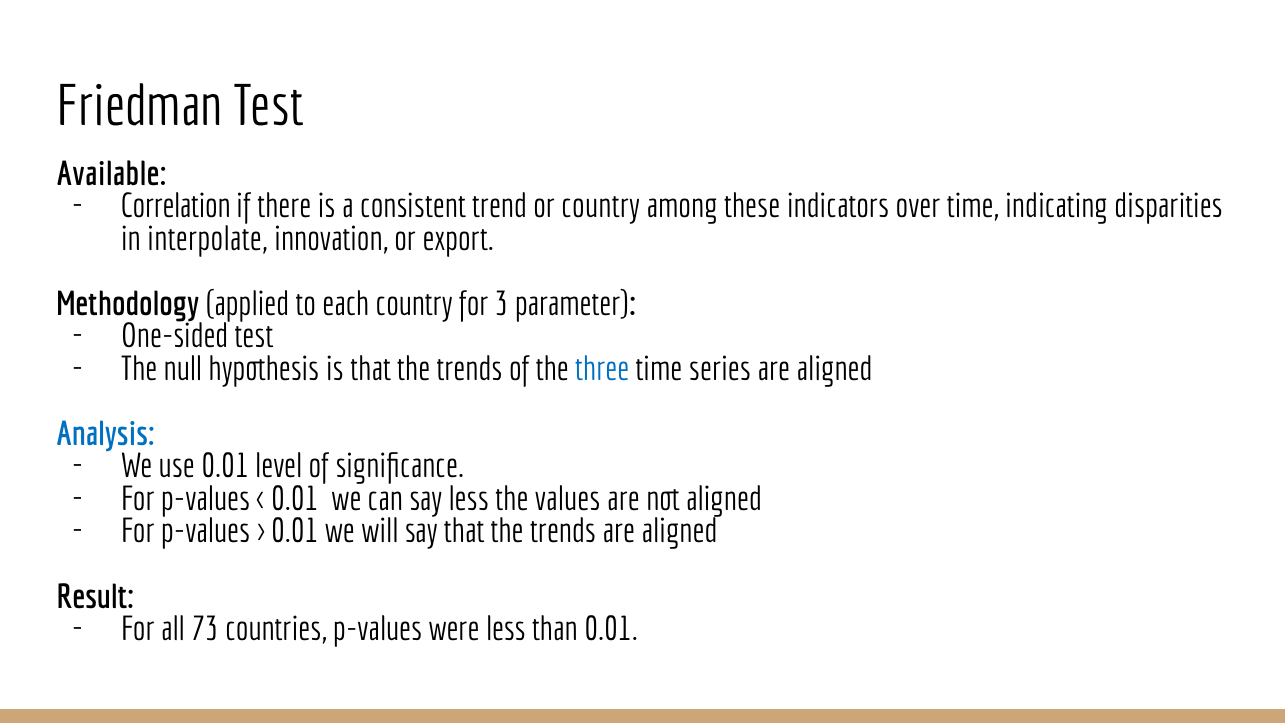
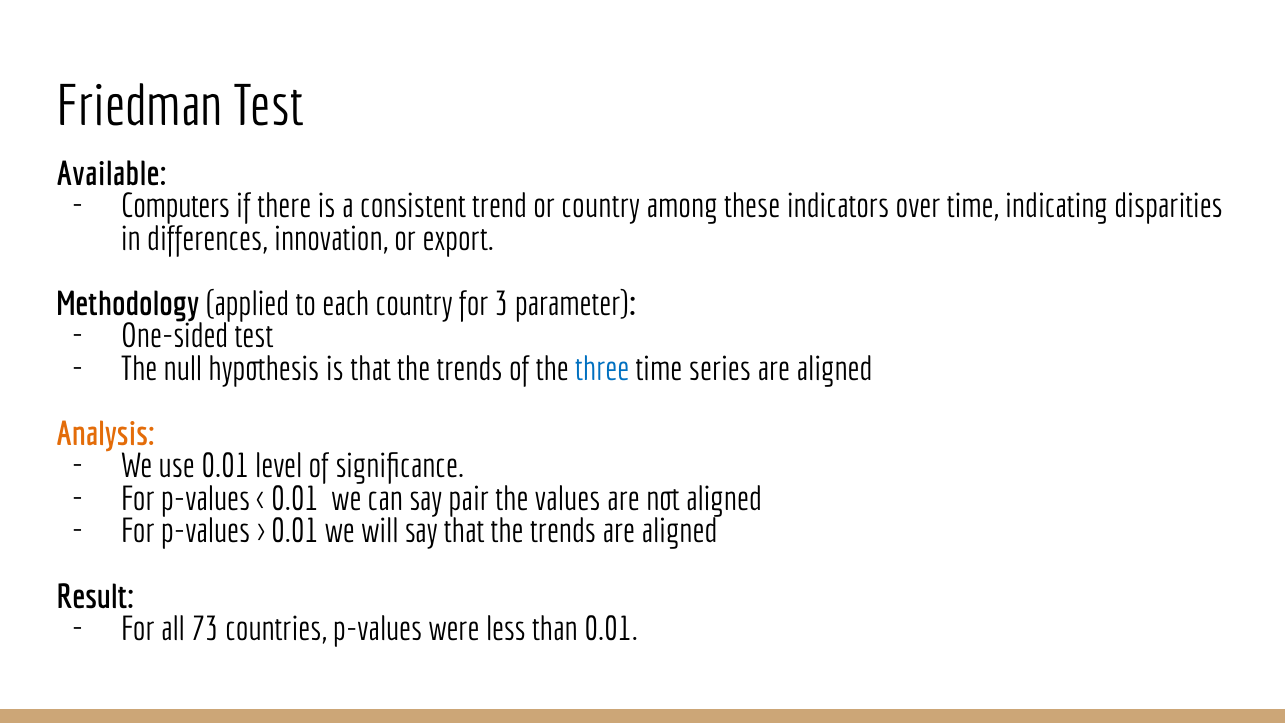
Correlation: Correlation -> Computers
interpolate: interpolate -> differences
Analysis colour: blue -> orange
say less: less -> pair
